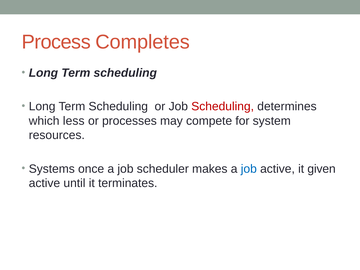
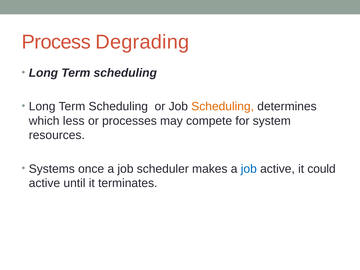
Completes: Completes -> Degrading
Scheduling at (223, 106) colour: red -> orange
given: given -> could
